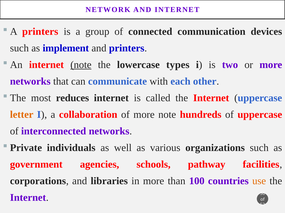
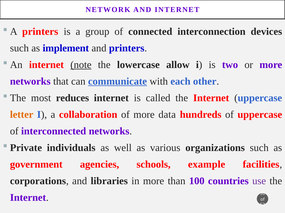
communication: communication -> interconnection
types: types -> allow
communicate underline: none -> present
more note: note -> data
pathway: pathway -> example
use colour: orange -> purple
